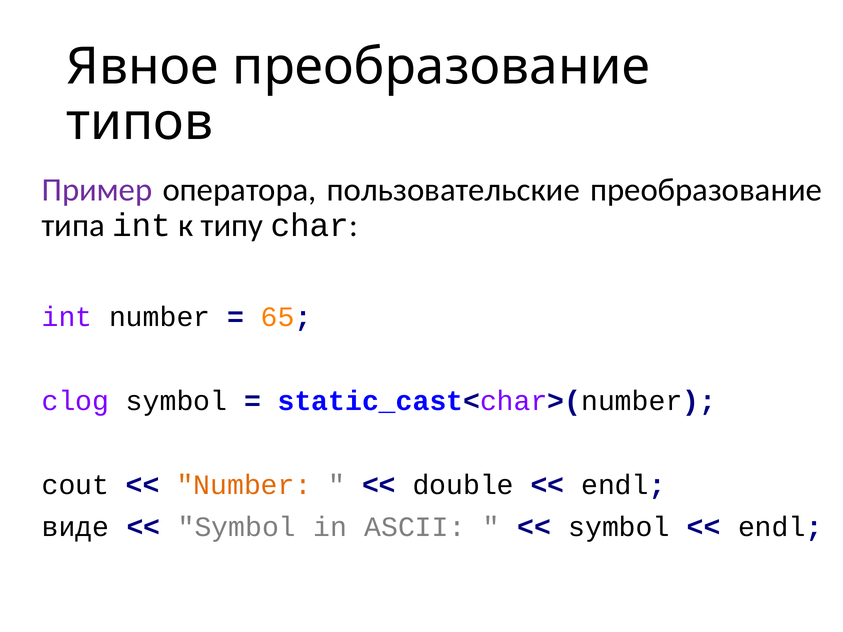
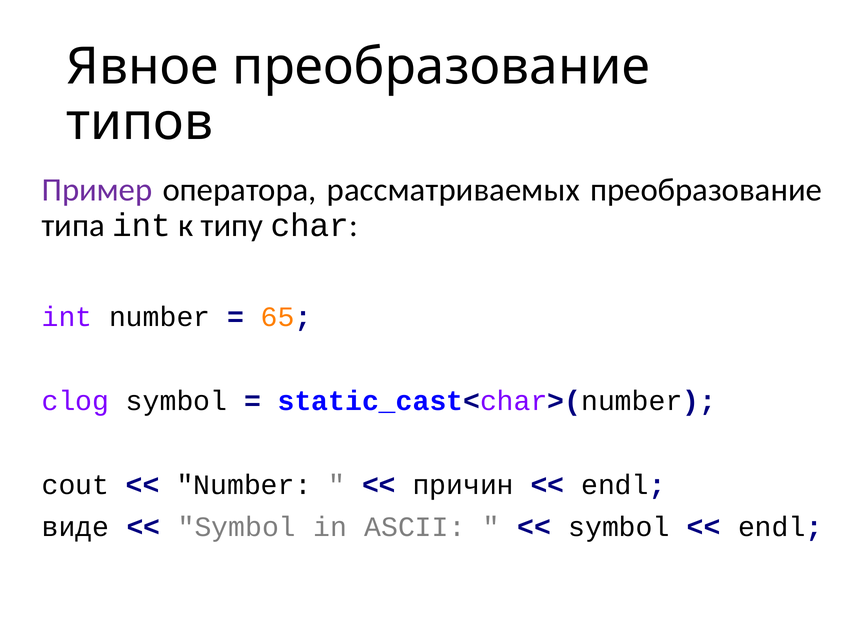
пользовательские: пользовательские -> рассматриваемых
Number at (244, 485) colour: orange -> black
double: double -> причин
